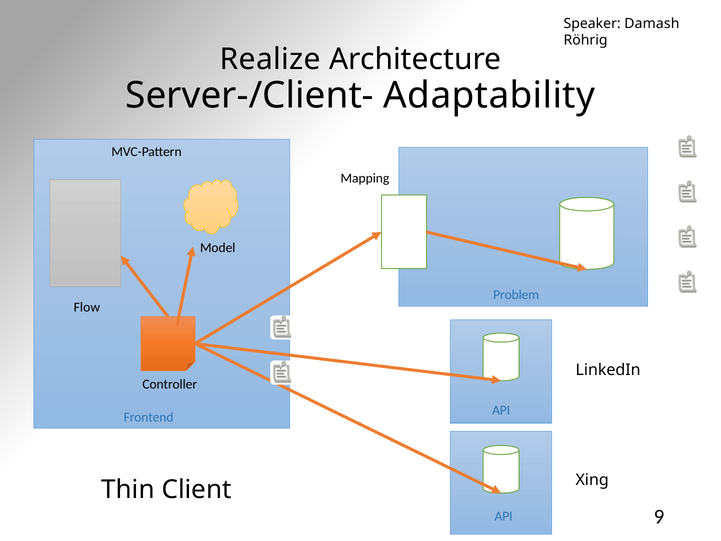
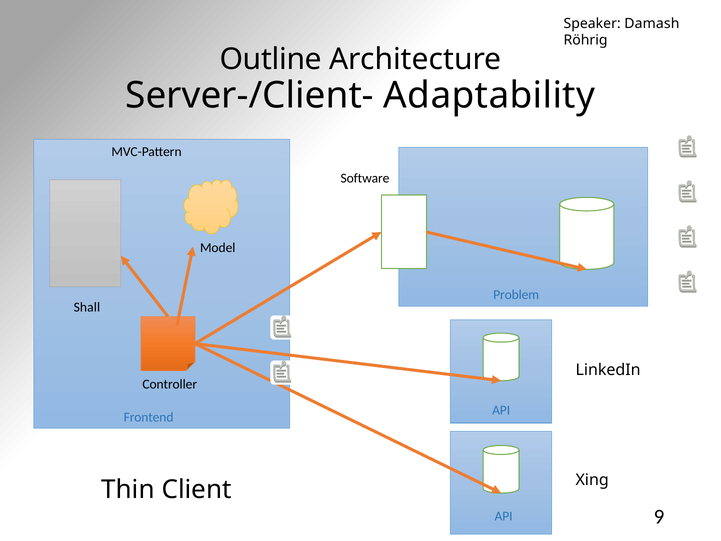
Realize: Realize -> Outline
Mapping: Mapping -> Software
Flow: Flow -> Shall
